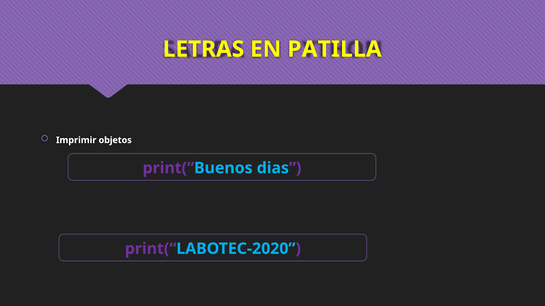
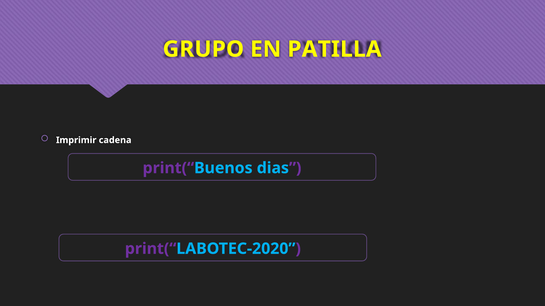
LETRAS: LETRAS -> GRUPO
objetos: objetos -> cadena
